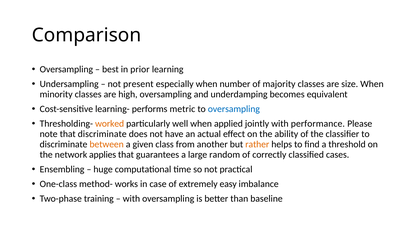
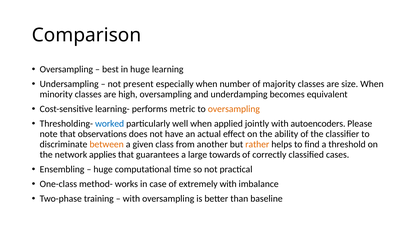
in prior: prior -> huge
oversampling at (234, 109) colour: blue -> orange
worked colour: orange -> blue
performance: performance -> autoencoders
that discriminate: discriminate -> observations
random: random -> towards
extremely easy: easy -> with
